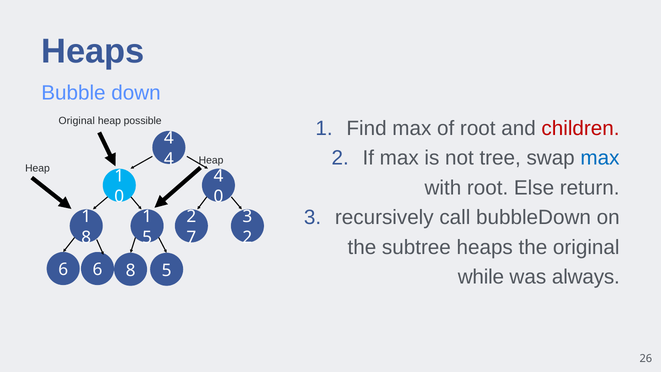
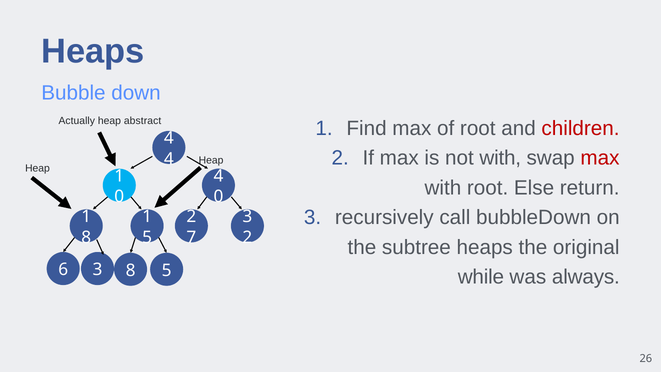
Original at (77, 121): Original -> Actually
possible: possible -> abstract
not tree: tree -> with
max at (600, 158) colour: blue -> red
6 6: 6 -> 3
